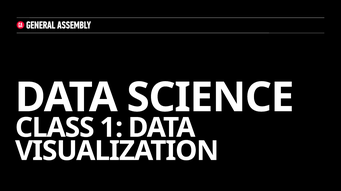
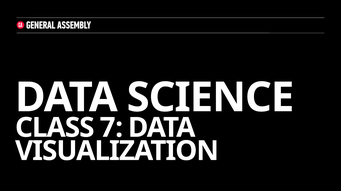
1: 1 -> 7
